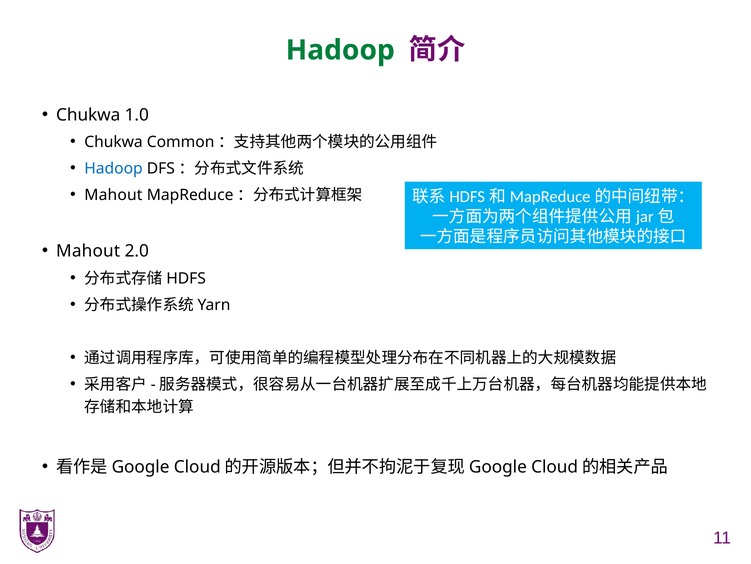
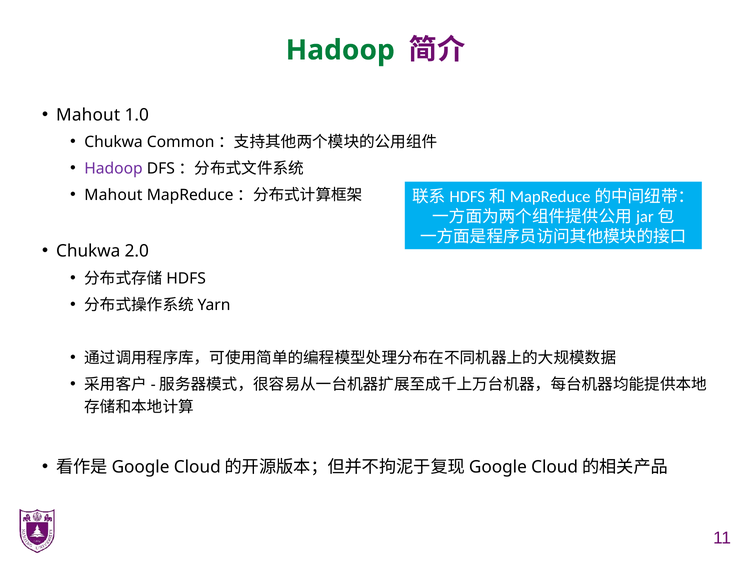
Chukwa at (88, 115): Chukwa -> Mahout
Hadoop at (114, 168) colour: blue -> purple
Mahout at (88, 251): Mahout -> Chukwa
